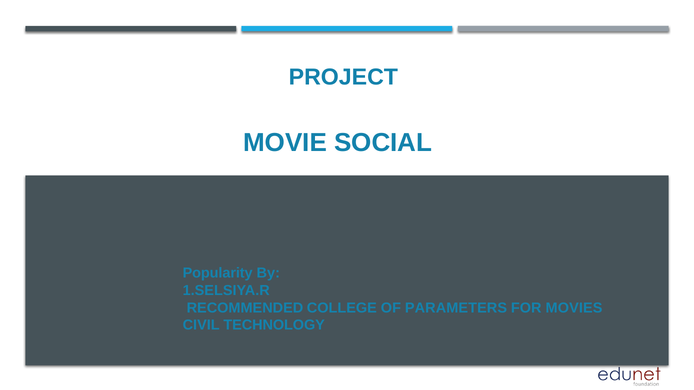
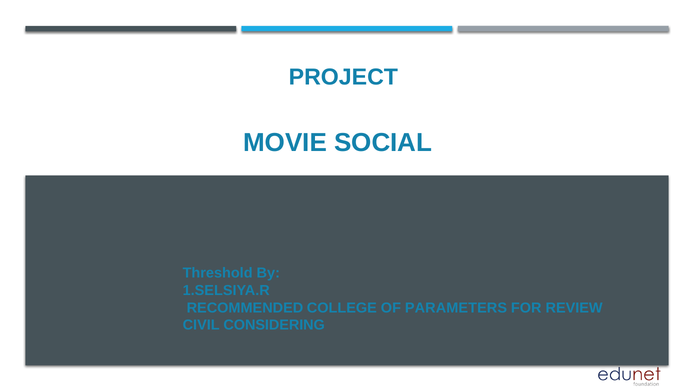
Popularity: Popularity -> Threshold
MOVIES: MOVIES -> REVIEW
TECHNOLOGY: TECHNOLOGY -> CONSIDERING
